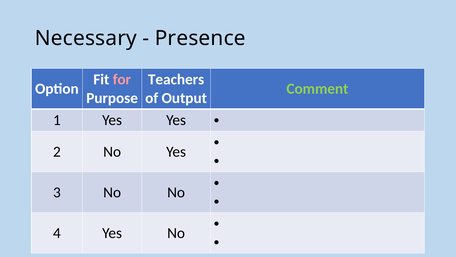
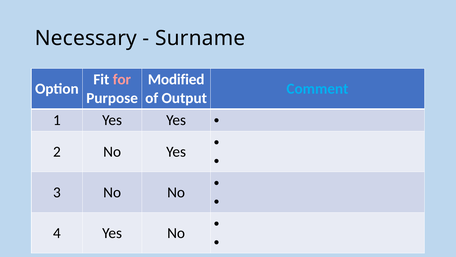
Presence: Presence -> Surname
Teachers: Teachers -> Modified
Comment colour: light green -> light blue
